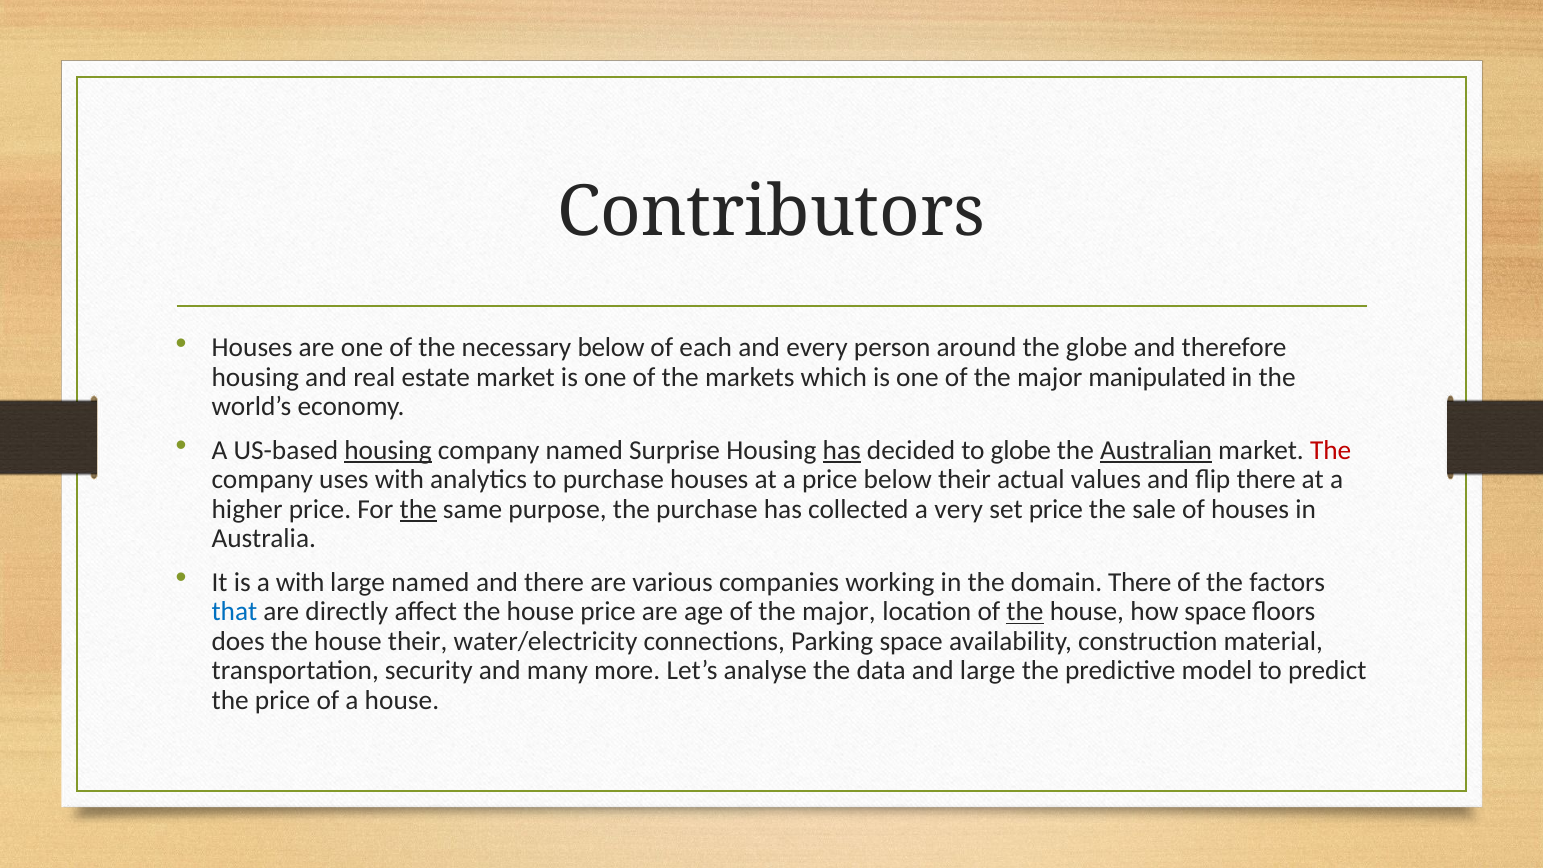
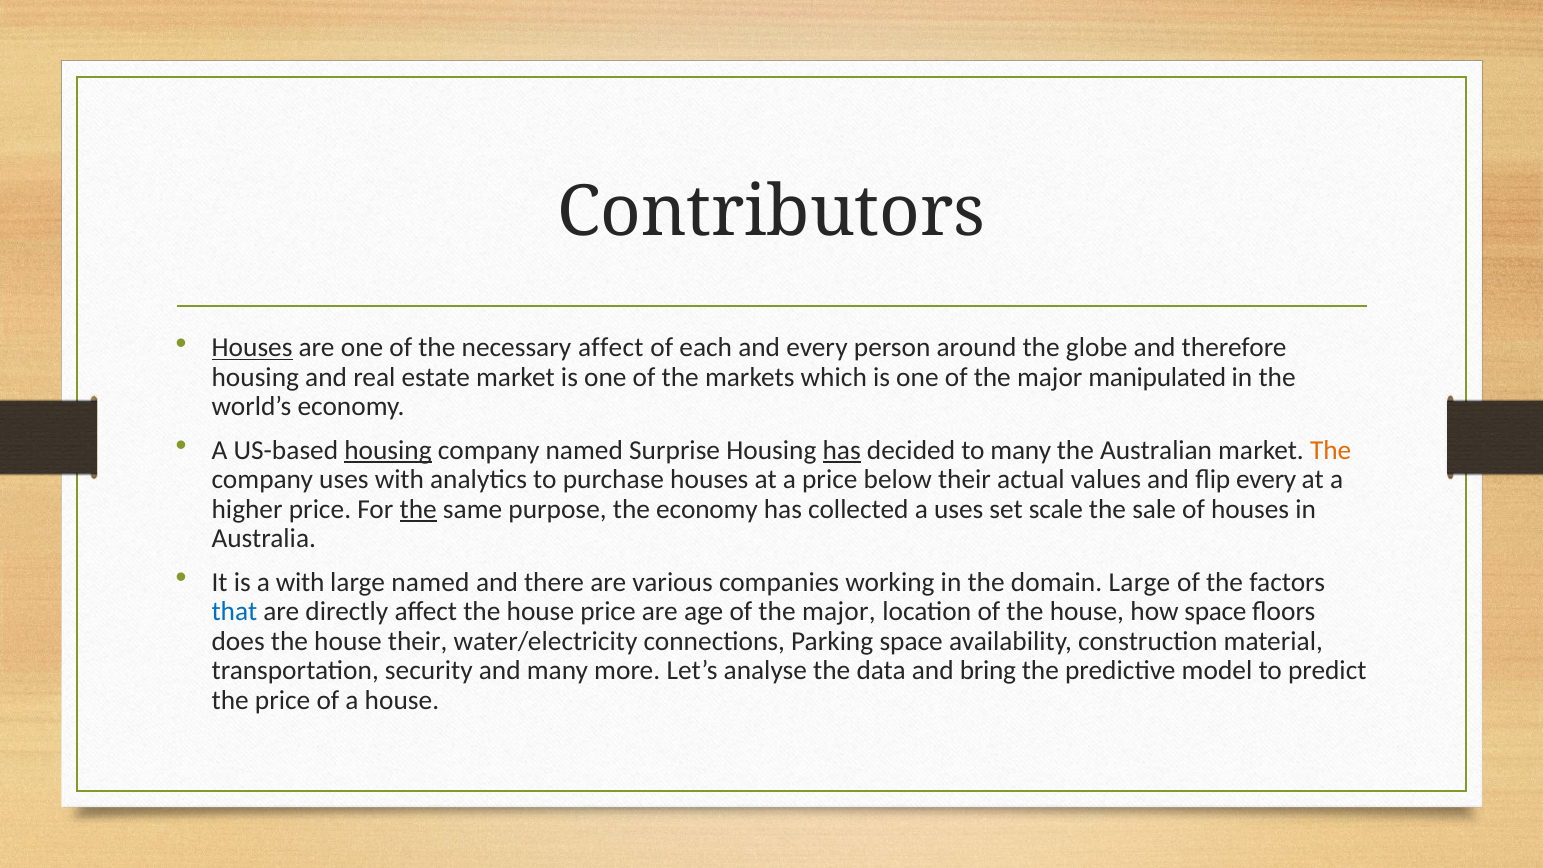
Houses at (252, 348) underline: none -> present
necessary below: below -> affect
to globe: globe -> many
Australian underline: present -> none
The at (1331, 450) colour: red -> orange
flip there: there -> every
the purchase: purchase -> economy
a very: very -> uses
set price: price -> scale
domain There: There -> Large
the at (1025, 612) underline: present -> none
and large: large -> bring
